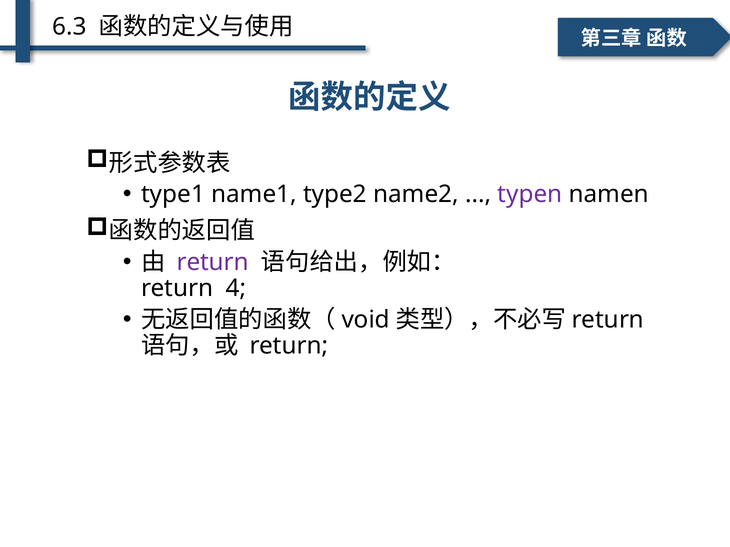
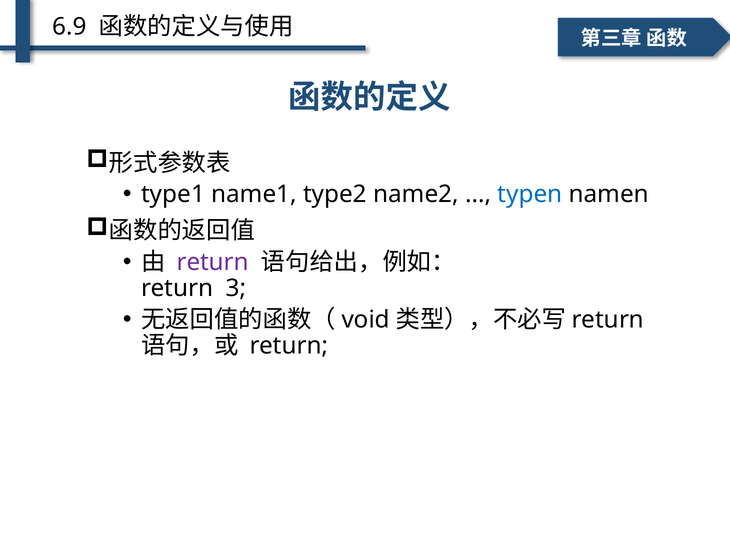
6.3: 6.3 -> 6.9
typen colour: purple -> blue
4: 4 -> 3
